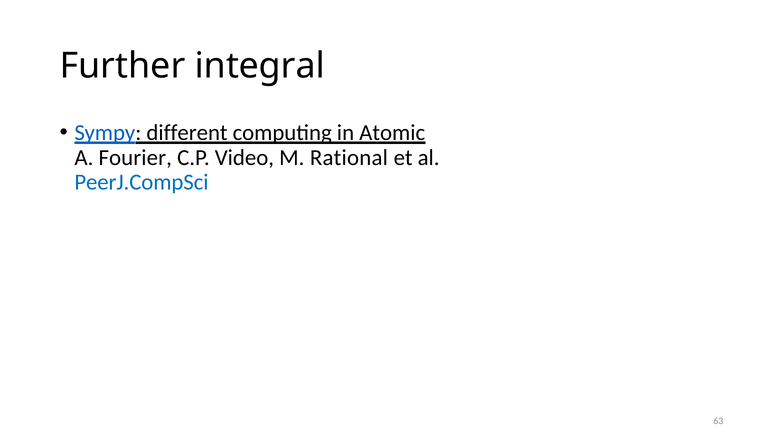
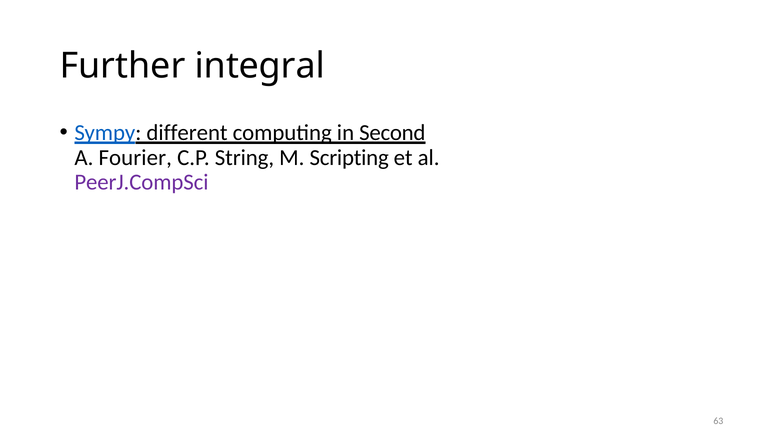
Atomic: Atomic -> Second
Video: Video -> String
Rational: Rational -> Scripting
PeerJ.CompSci colour: blue -> purple
